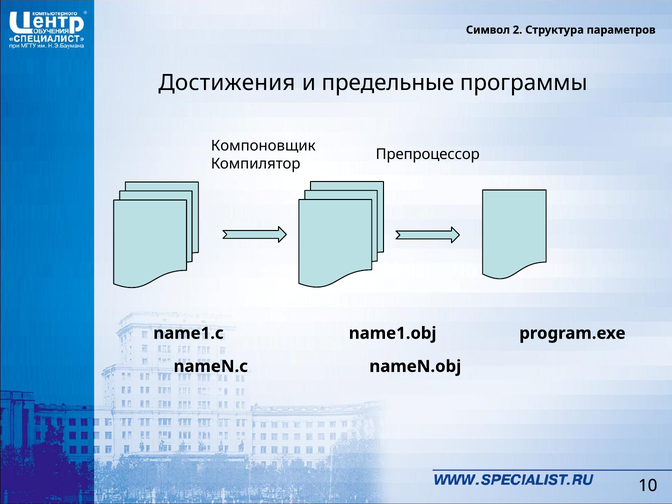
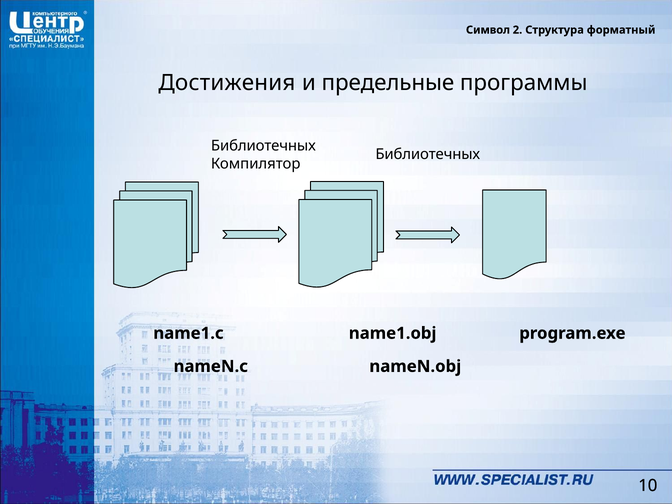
параметров: параметров -> форматный
Компоновщик at (263, 146): Компоновщик -> Библиотечных
Препроцессор at (428, 155): Препроцессор -> Библиотечных
